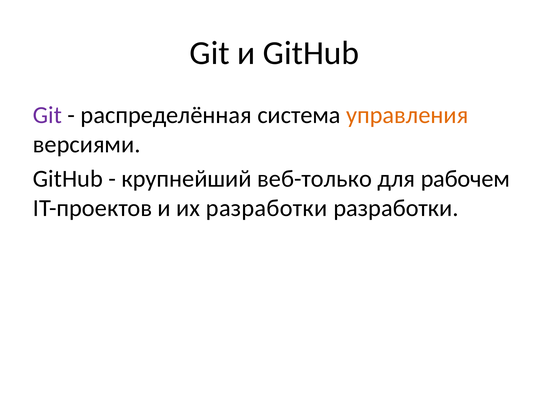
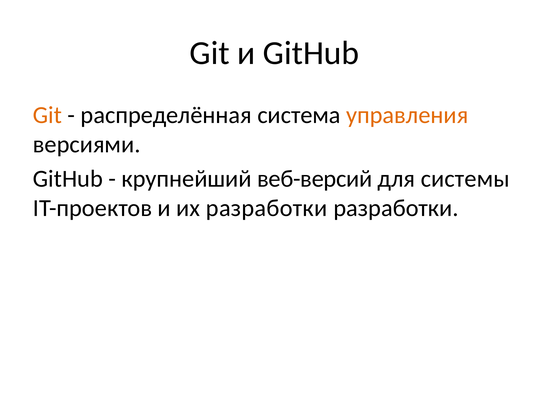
Git at (47, 115) colour: purple -> orange
веб-только: веб-только -> веб-версий
рабочем: рабочем -> системы
